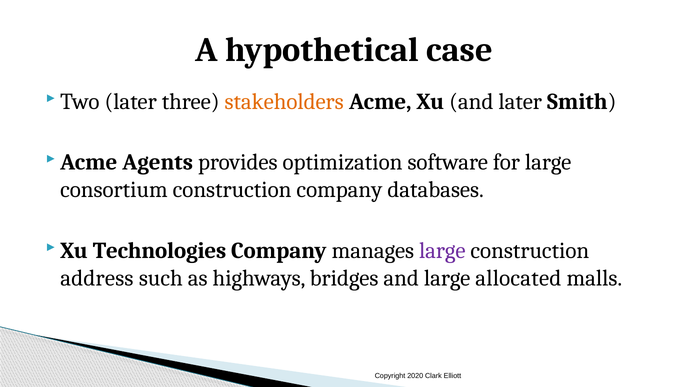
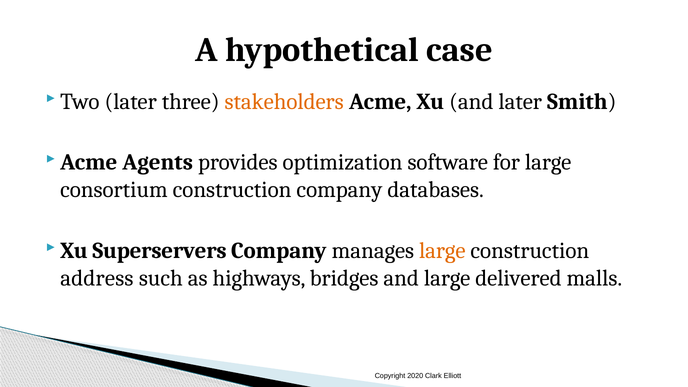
Technologies: Technologies -> Superservers
large at (442, 251) colour: purple -> orange
allocated: allocated -> delivered
